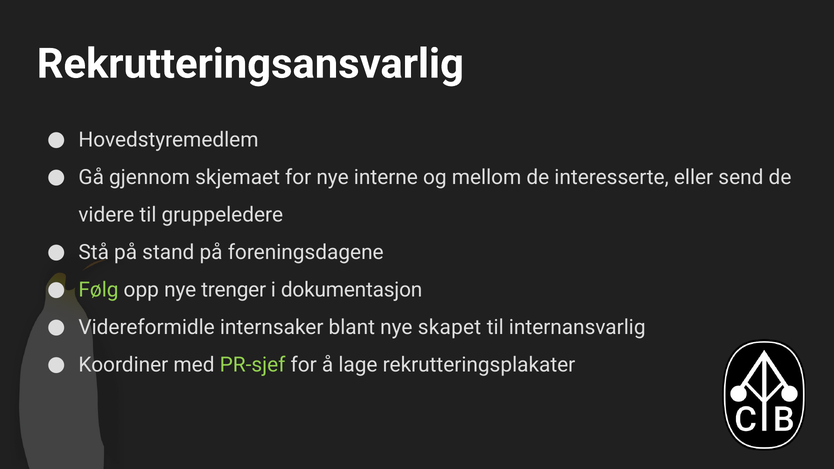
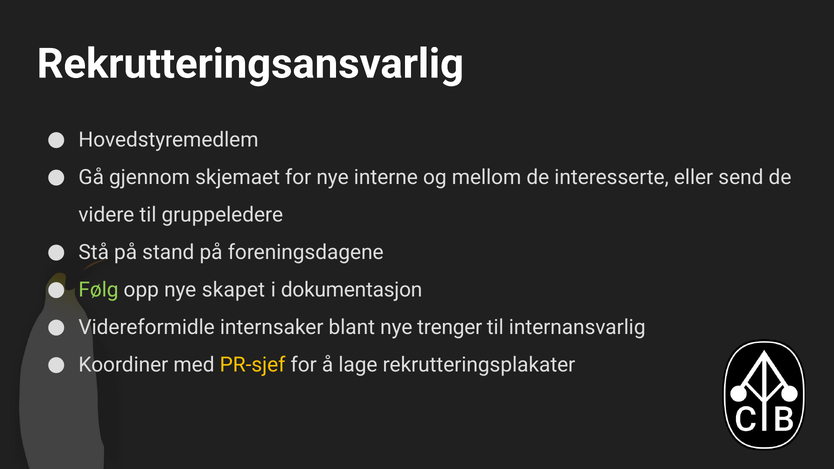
trenger: trenger -> skapet
skapet: skapet -> trenger
PR-sjef colour: light green -> yellow
